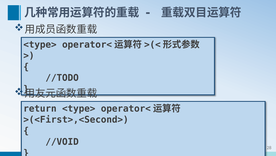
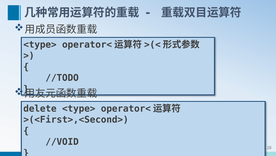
return: return -> delete
